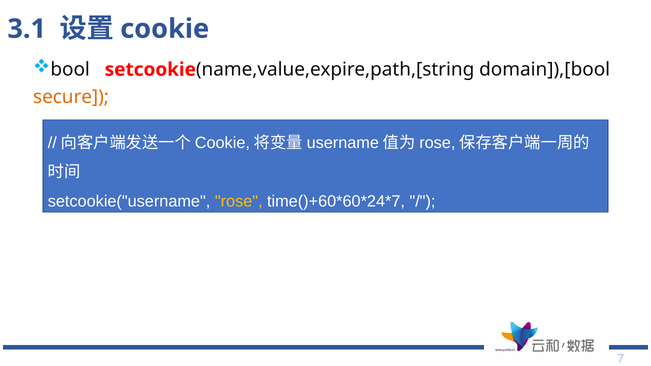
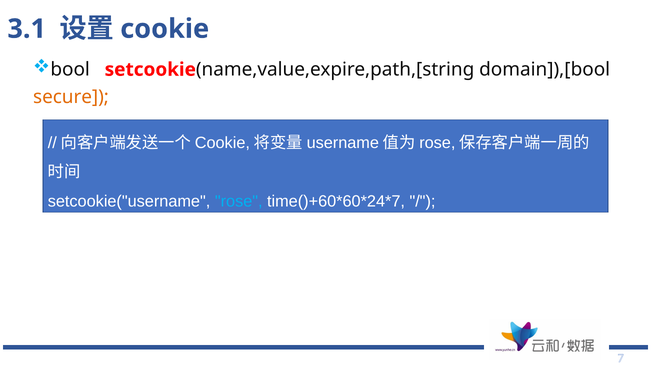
rose colour: yellow -> light blue
